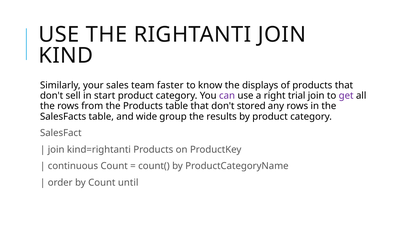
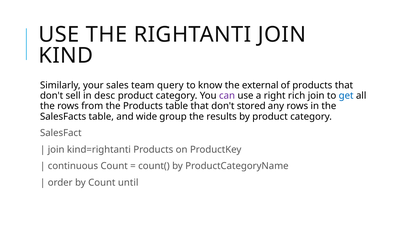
faster: faster -> query
displays: displays -> external
start: start -> desc
trial: trial -> rich
get colour: purple -> blue
